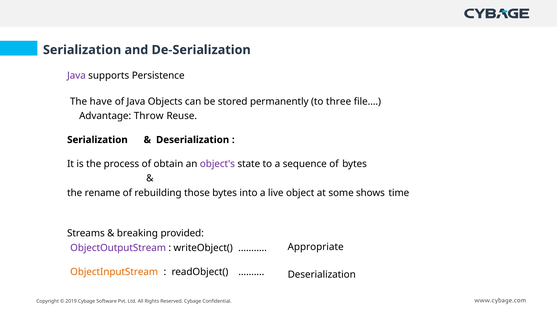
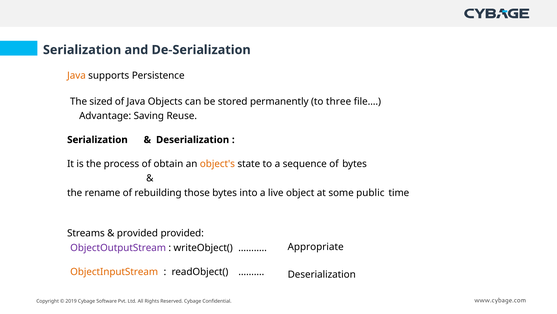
Java at (76, 75) colour: purple -> orange
have: have -> sized
Throw: Throw -> Saving
object's colour: purple -> orange
shows: shows -> public
breaking at (137, 233): breaking -> provided
